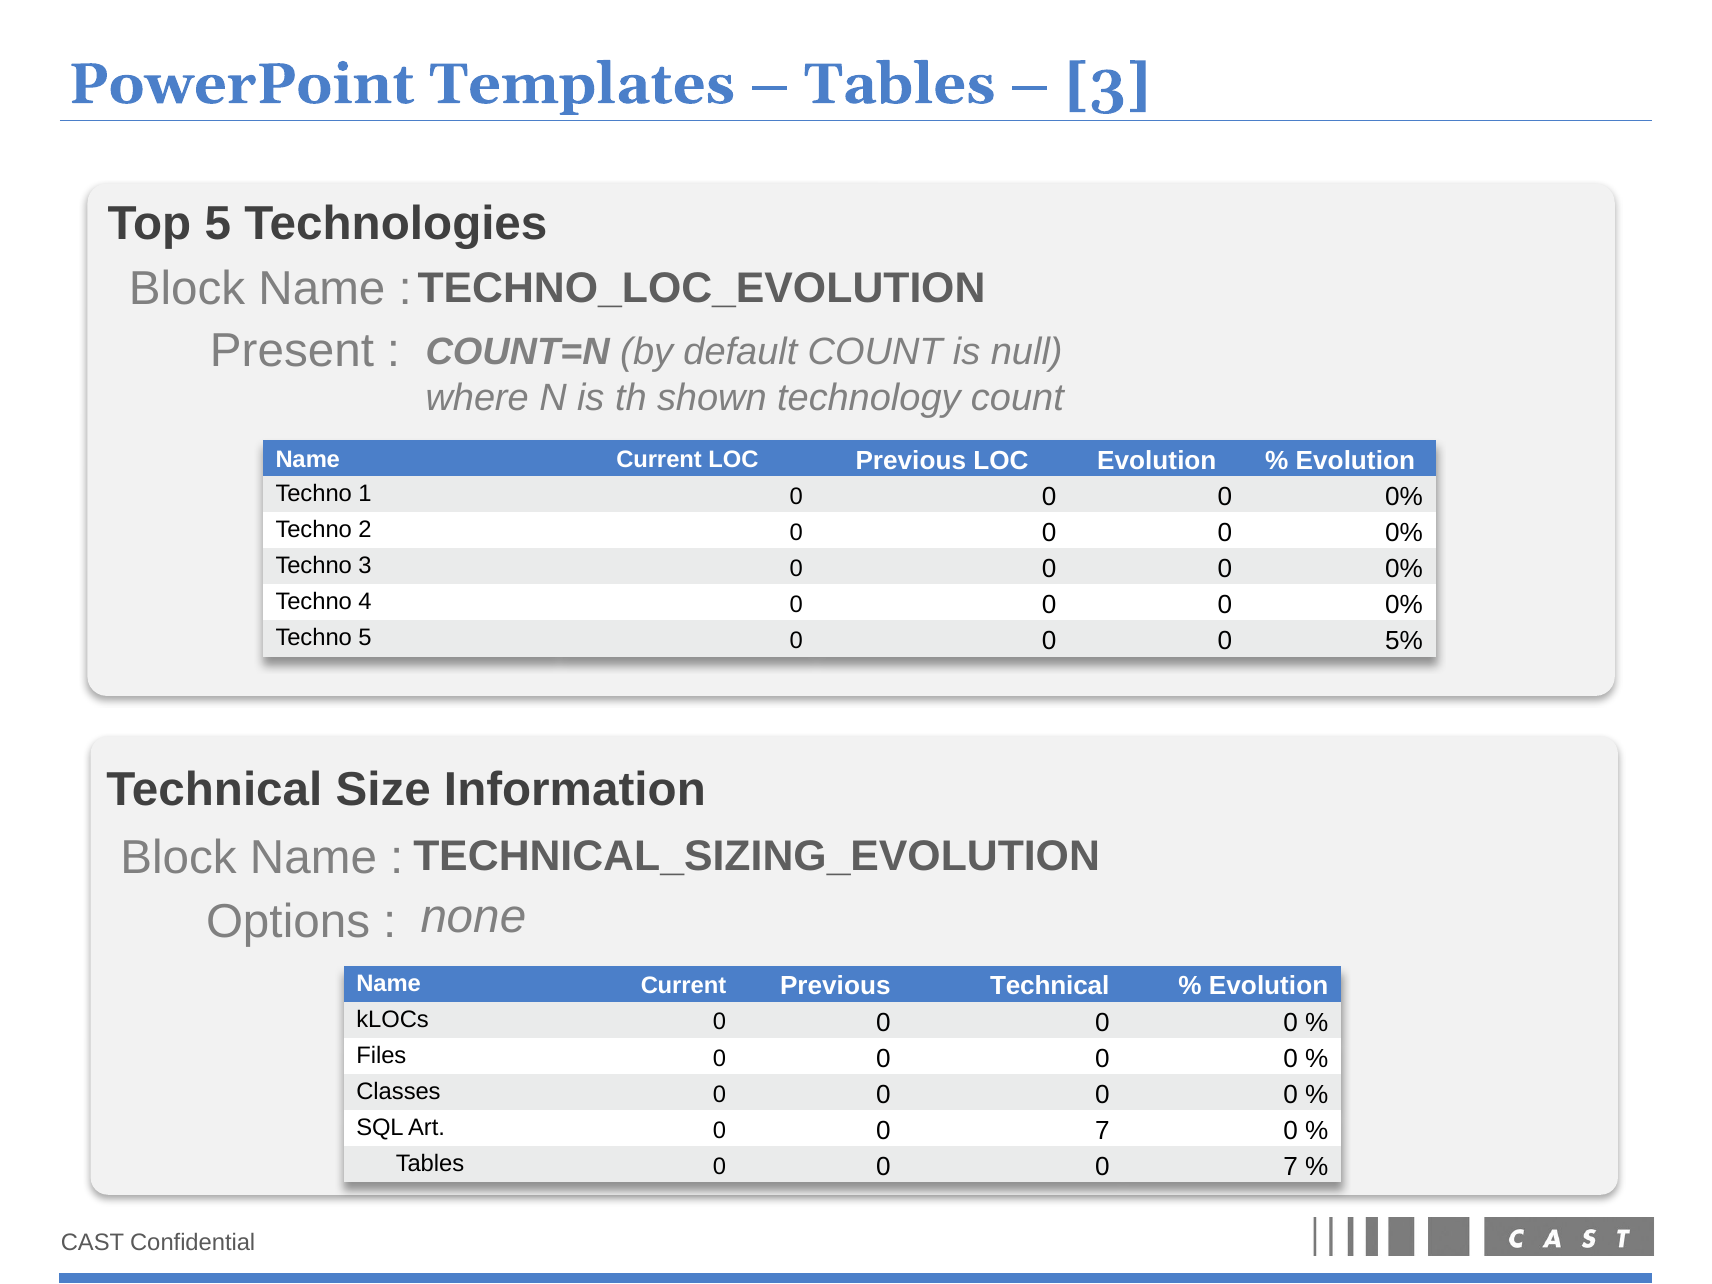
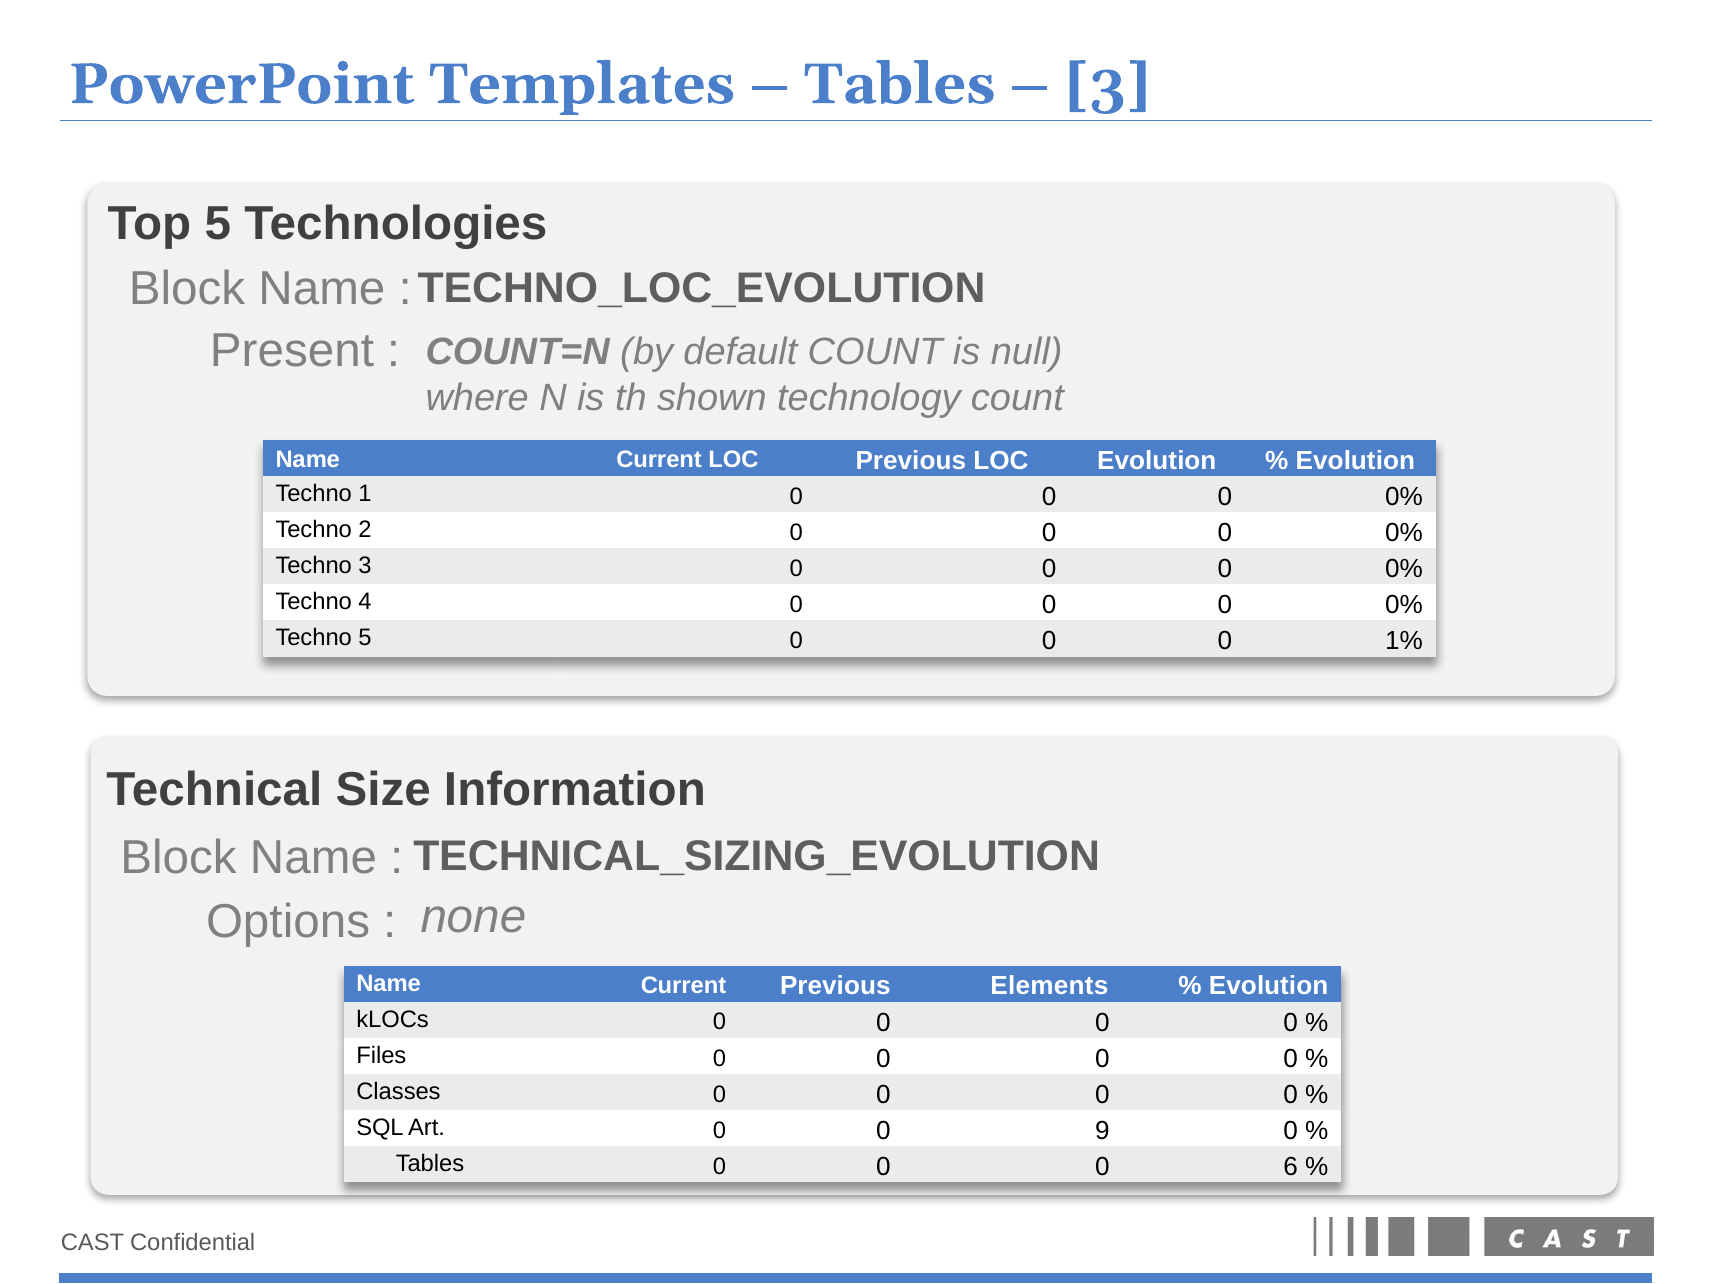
5%: 5% -> 1%
Previous Technical: Technical -> Elements
Art 0 0 7: 7 -> 9
0 0 0 7: 7 -> 6
